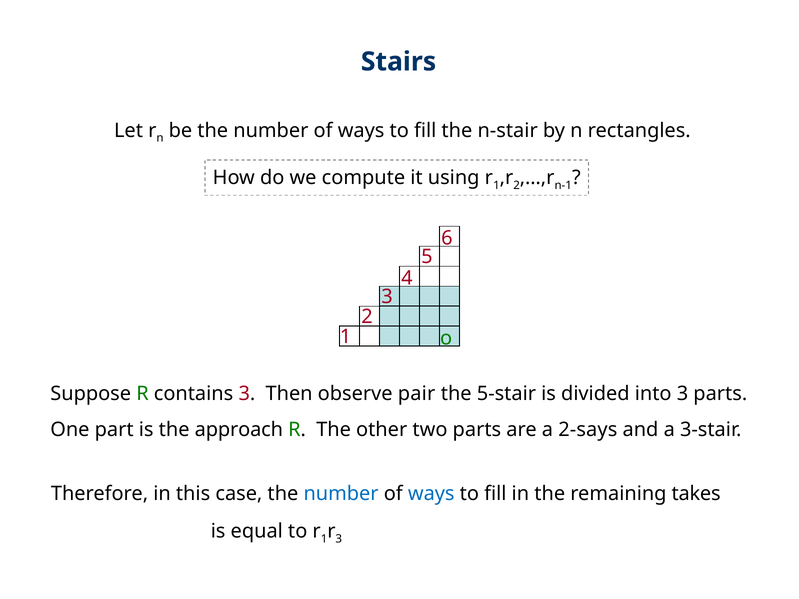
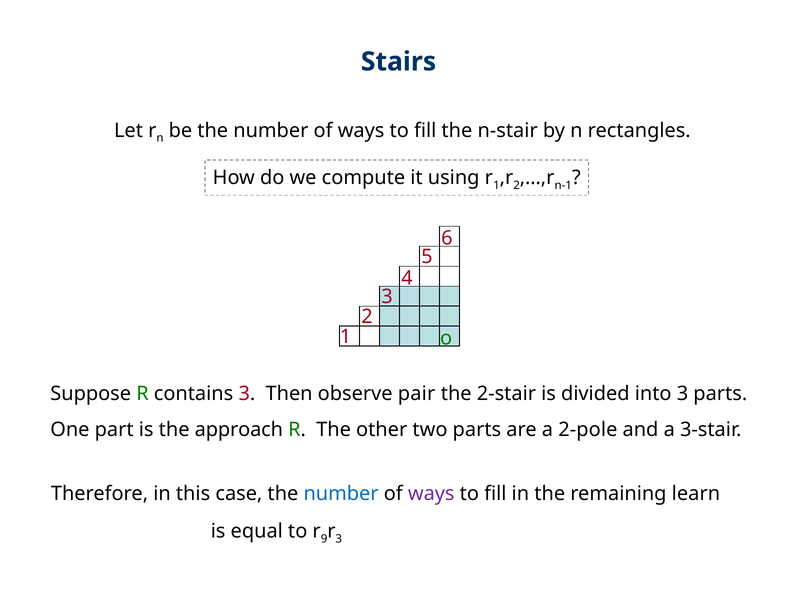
5-stair: 5-stair -> 2-stair
2-says: 2-says -> 2-pole
ways at (431, 494) colour: blue -> purple
takes: takes -> learn
to r 1: 1 -> 9
